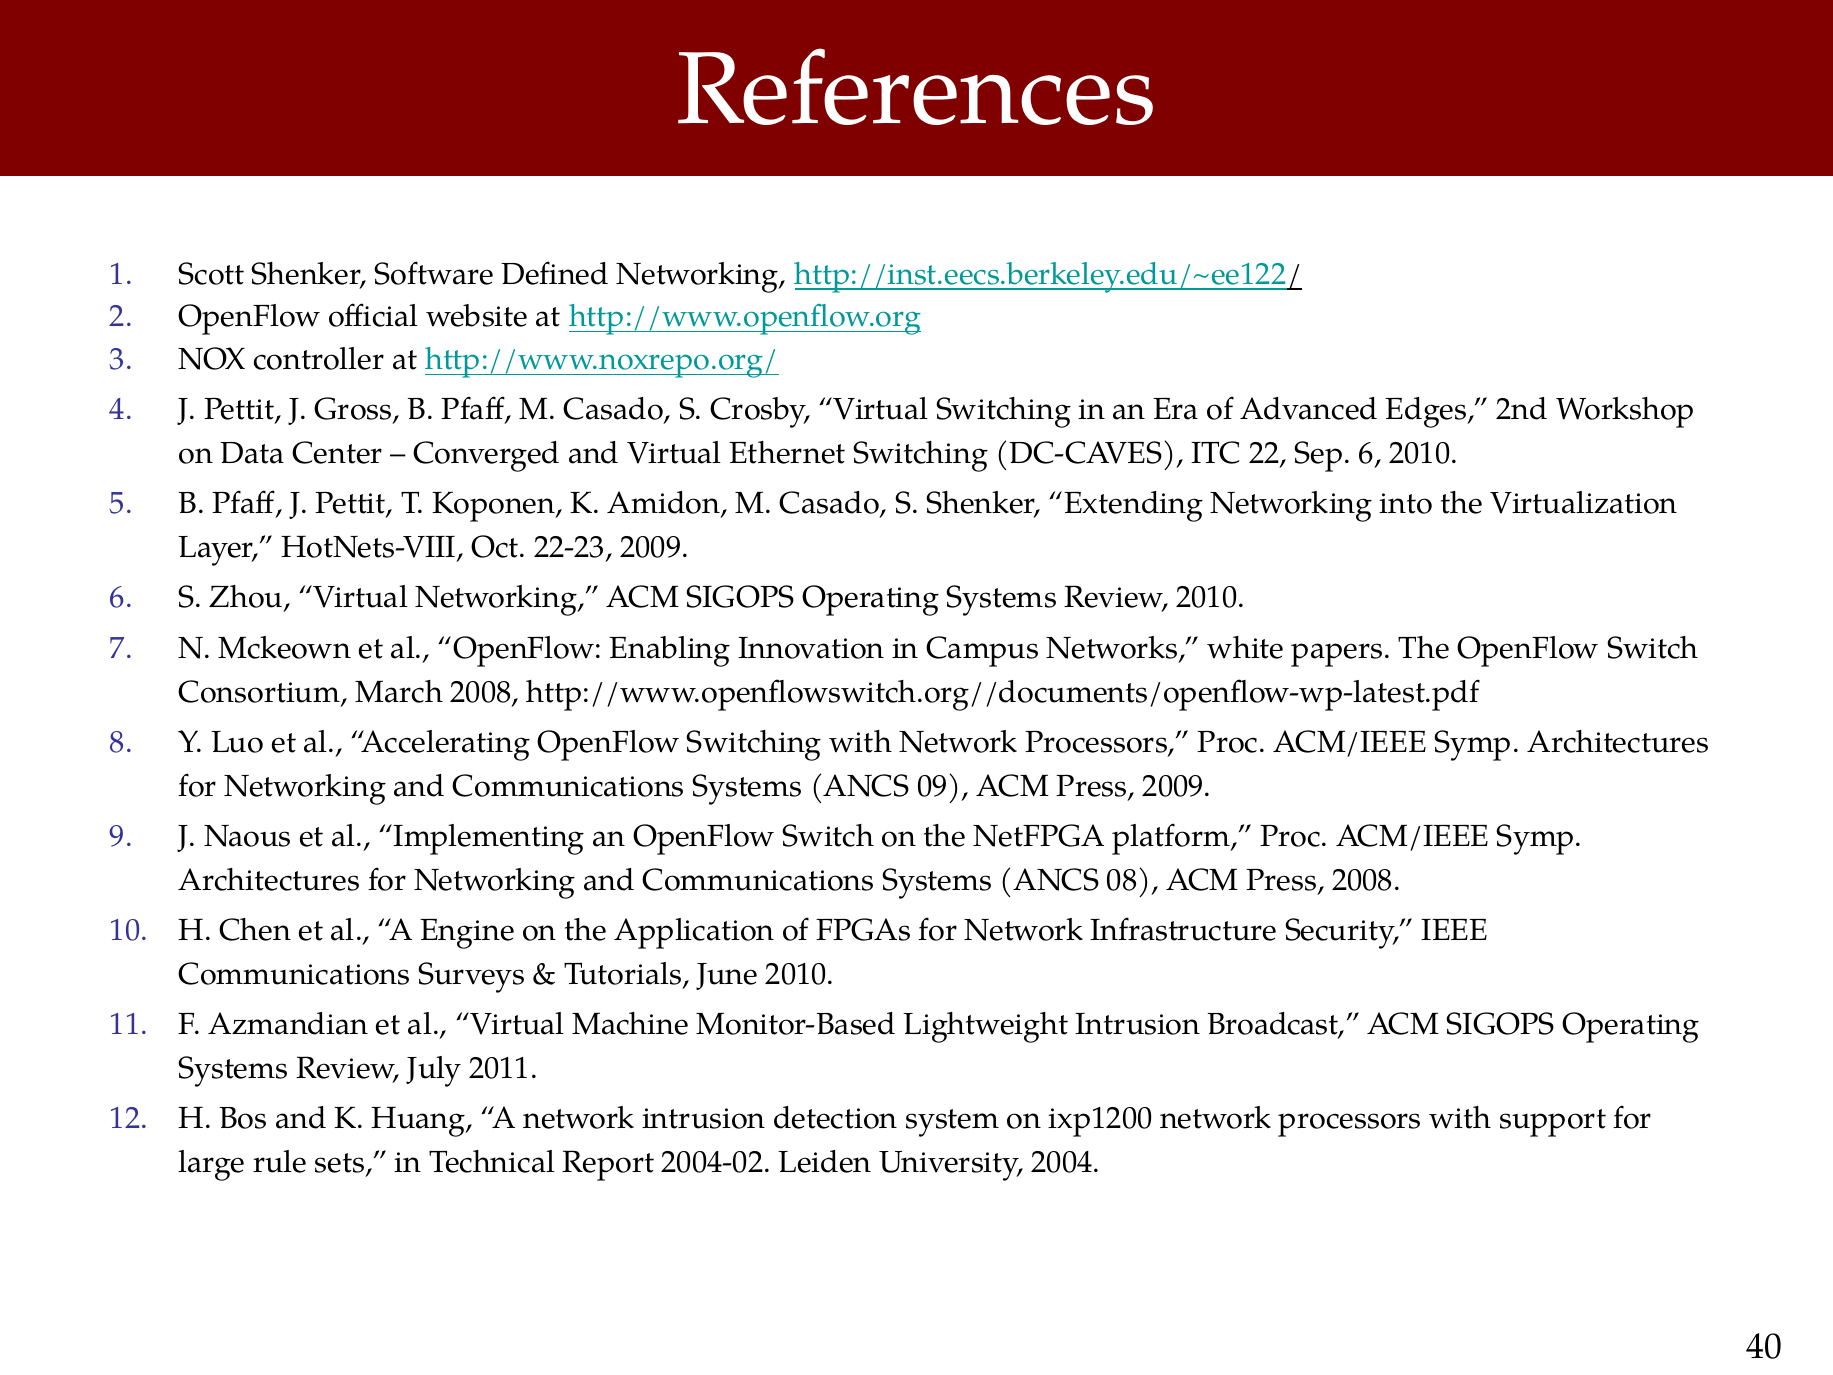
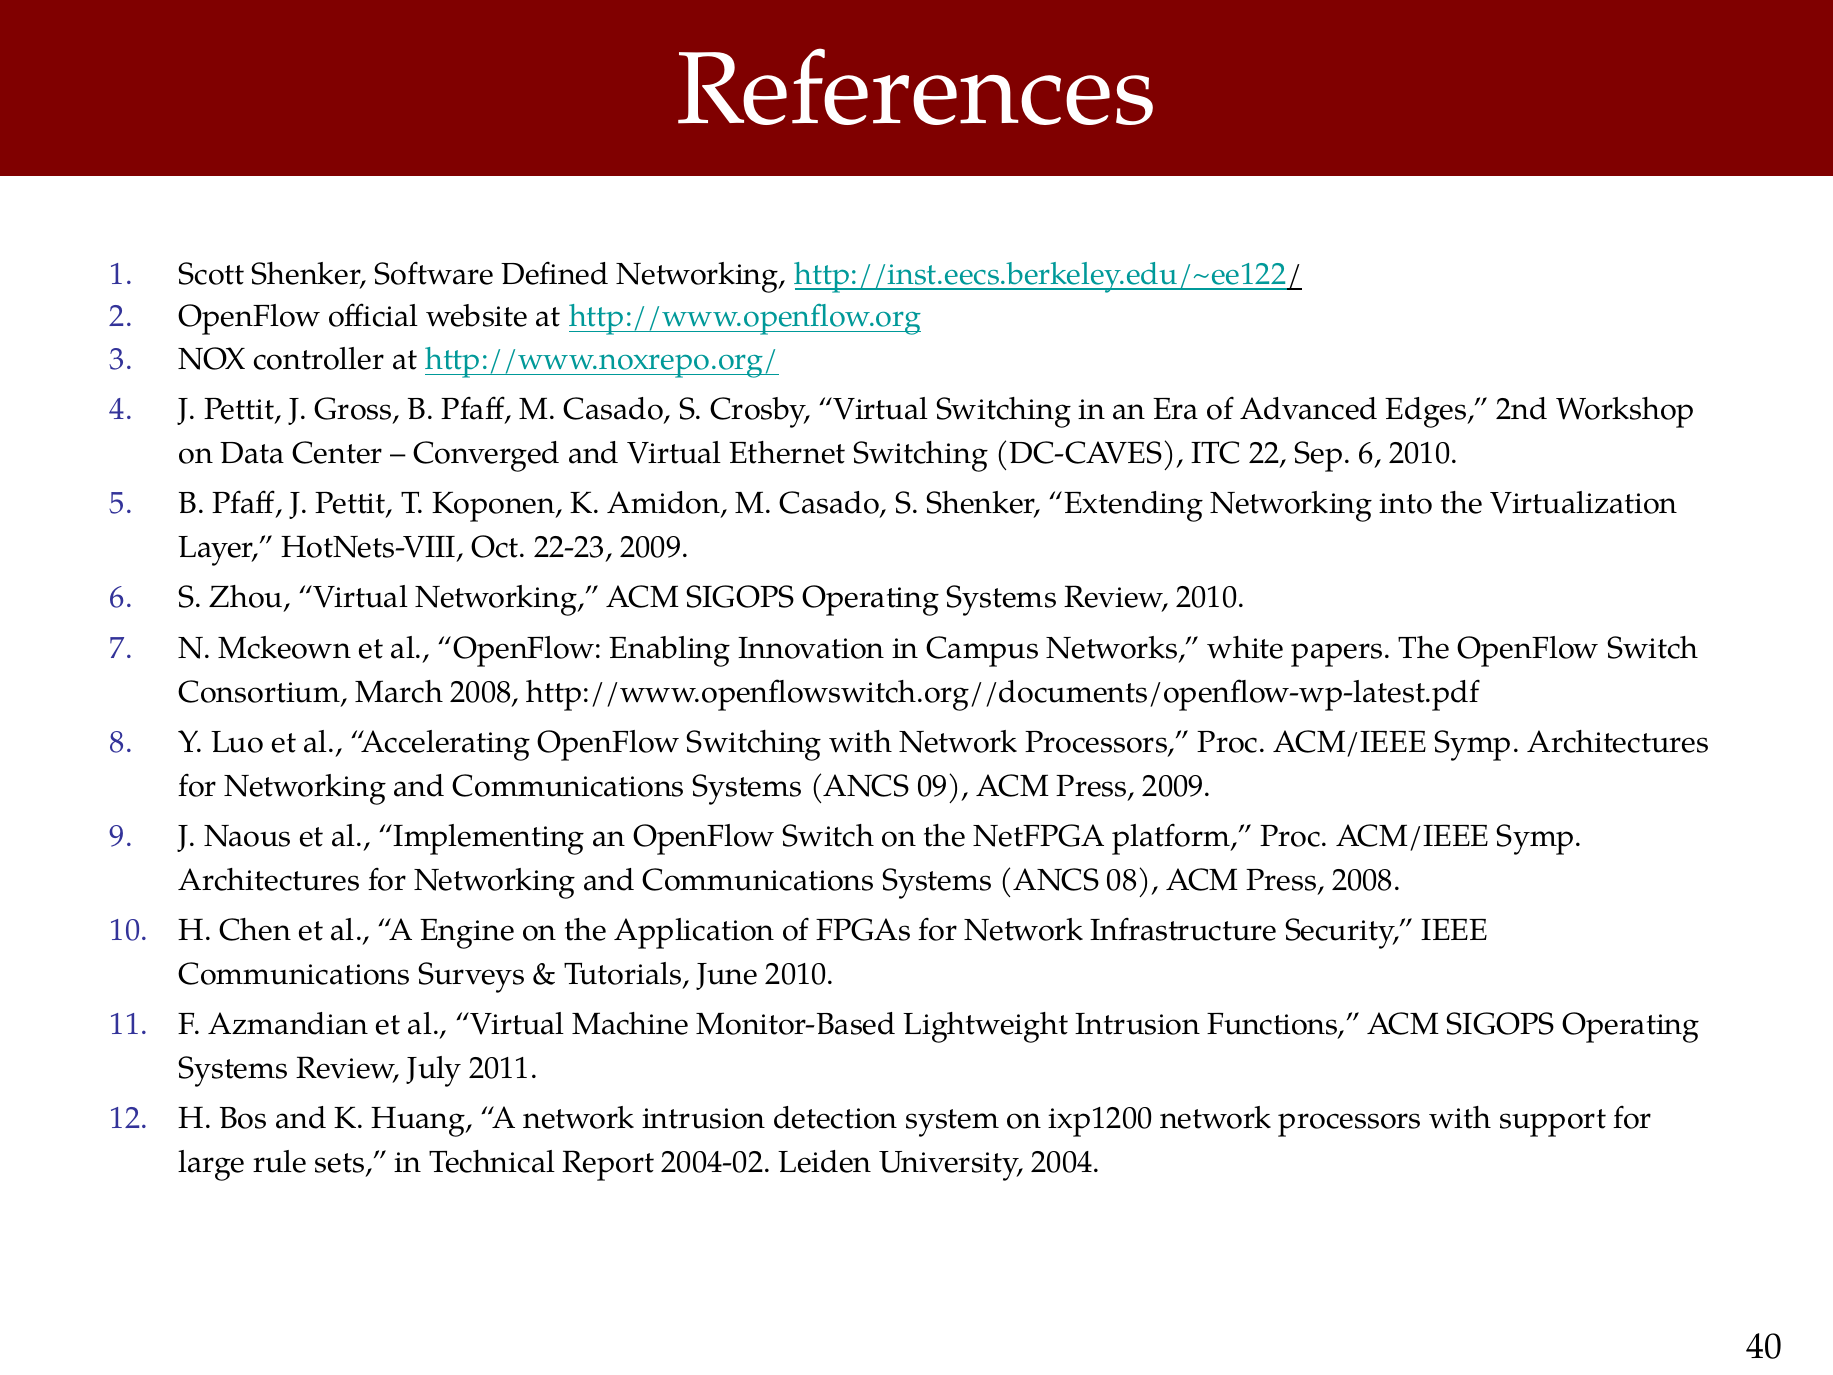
Broadcast: Broadcast -> Functions
